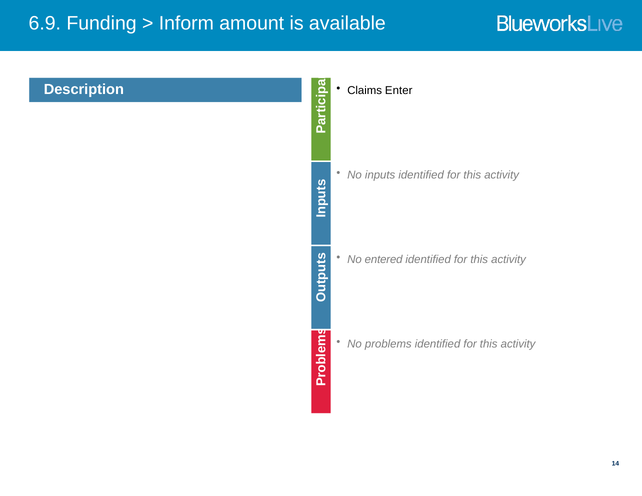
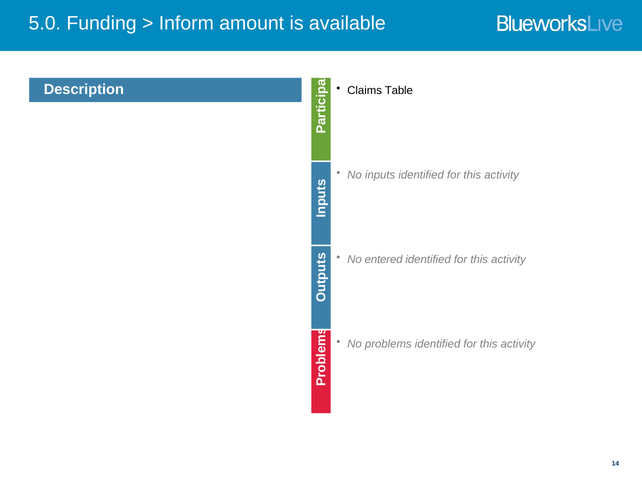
6.9: 6.9 -> 5.0
Enter: Enter -> Table
